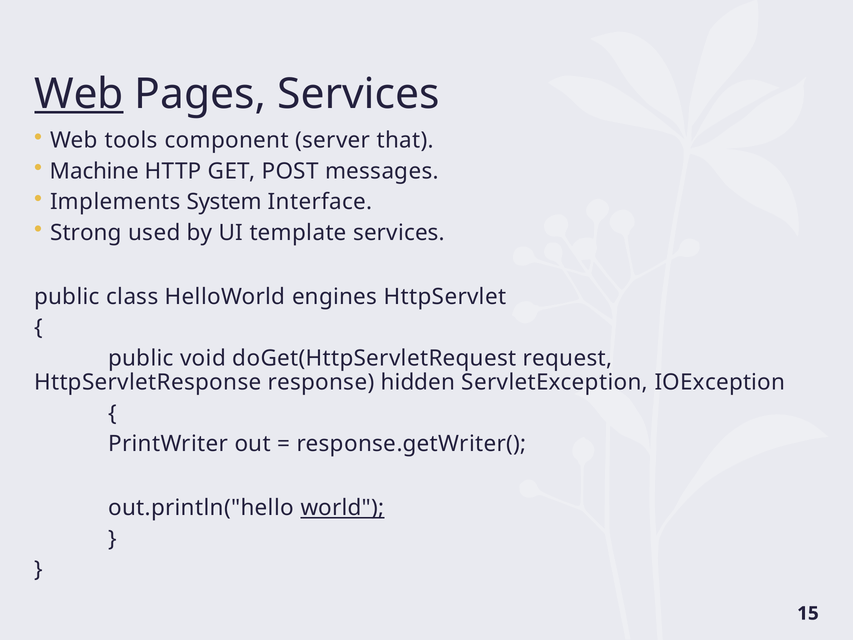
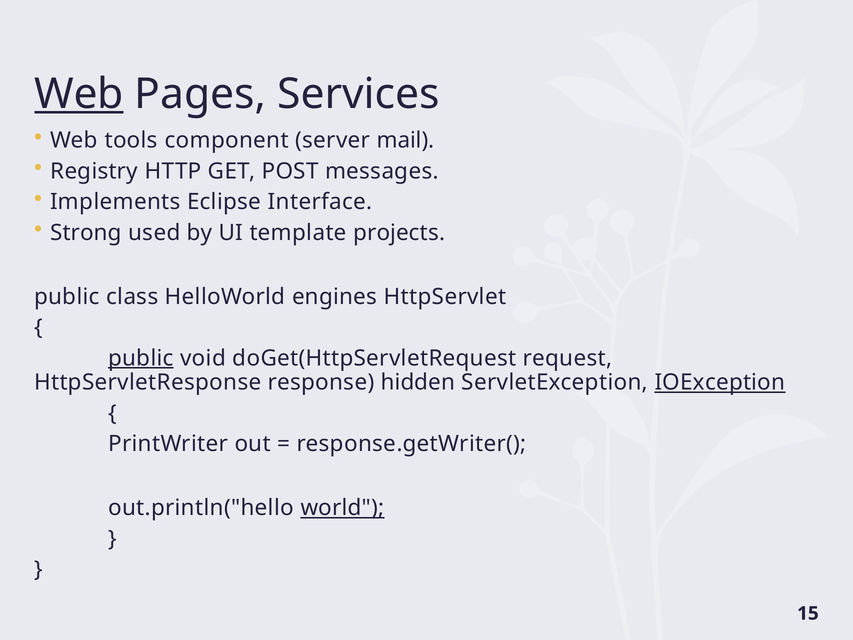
that: that -> mail
Machine: Machine -> Registry
System: System -> Eclipse
template services: services -> projects
public at (141, 358) underline: none -> present
IOException underline: none -> present
